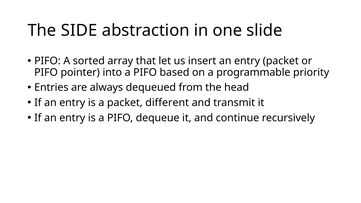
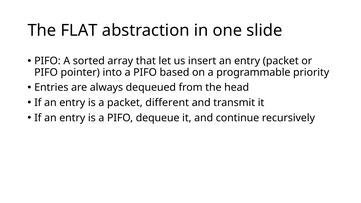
SIDE: SIDE -> FLAT
